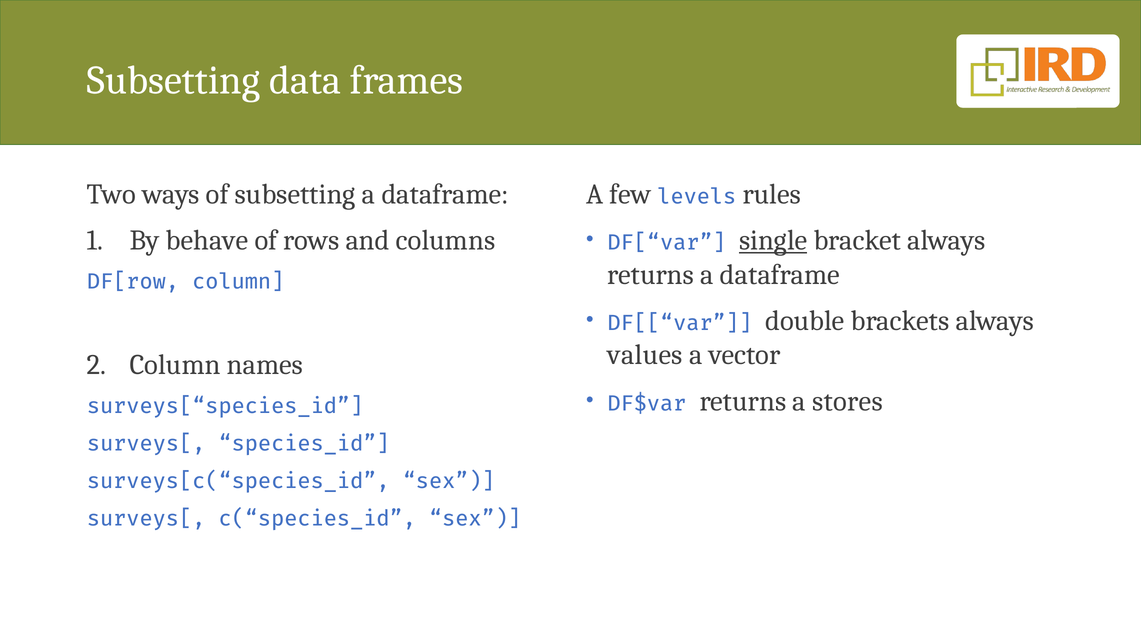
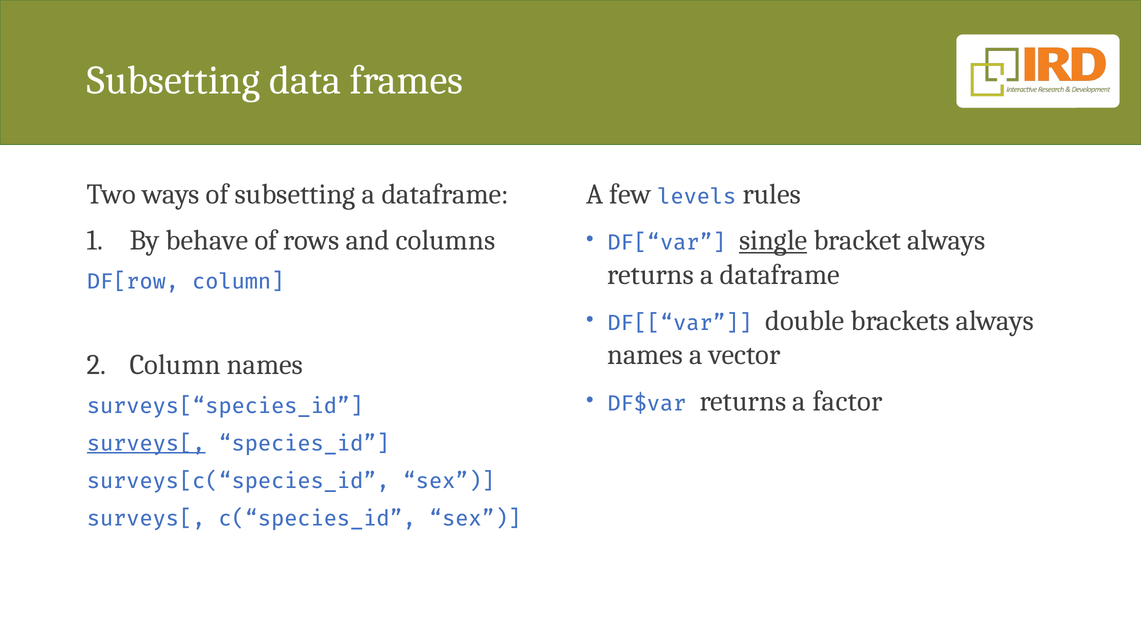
values at (645, 355): values -> names
stores: stores -> factor
surveys[ at (146, 443) underline: none -> present
